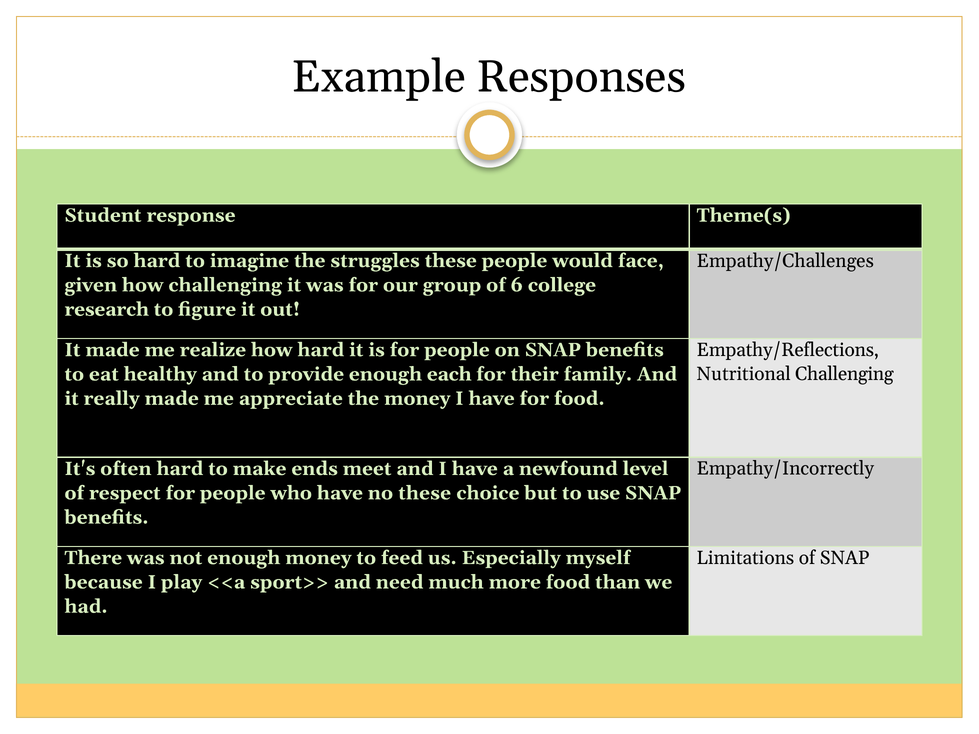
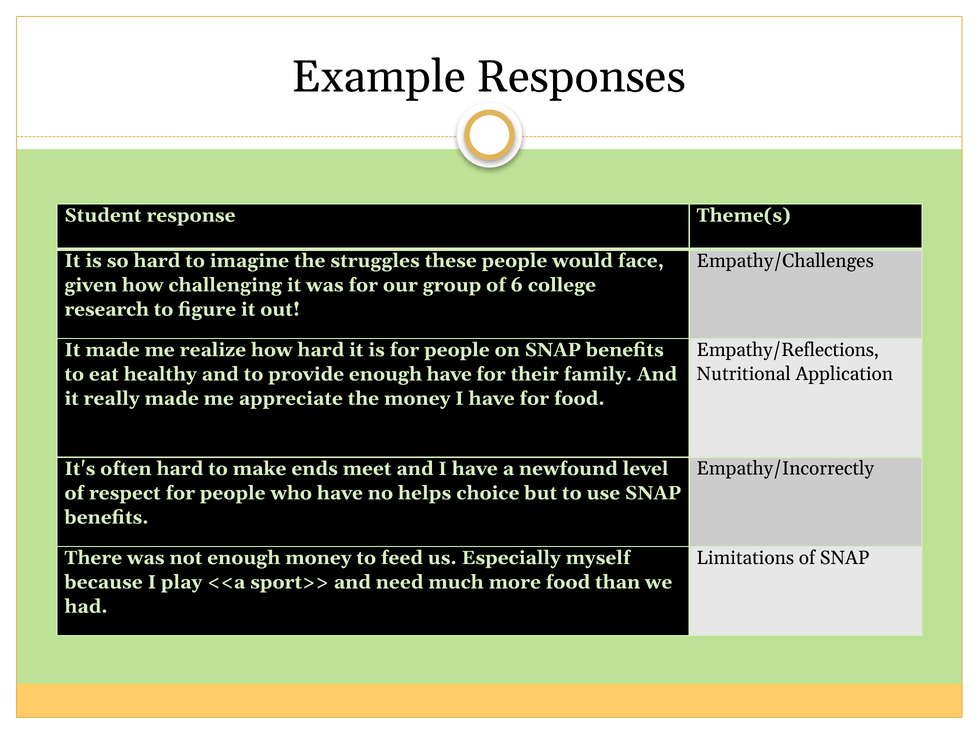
enough each: each -> have
Nutritional Challenging: Challenging -> Application
no these: these -> helps
